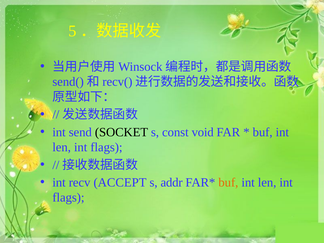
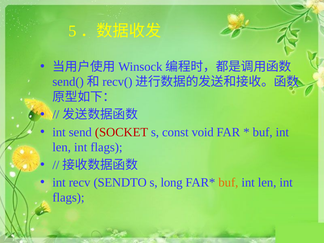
SOCKET colour: black -> red
ACCEPT: ACCEPT -> SENDTO
addr: addr -> long
